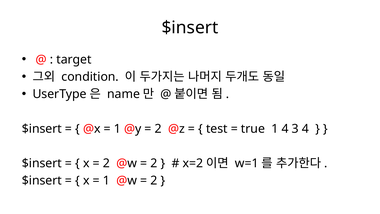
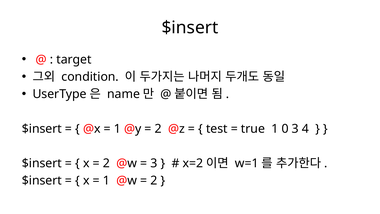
1 4: 4 -> 0
2 at (154, 163): 2 -> 3
